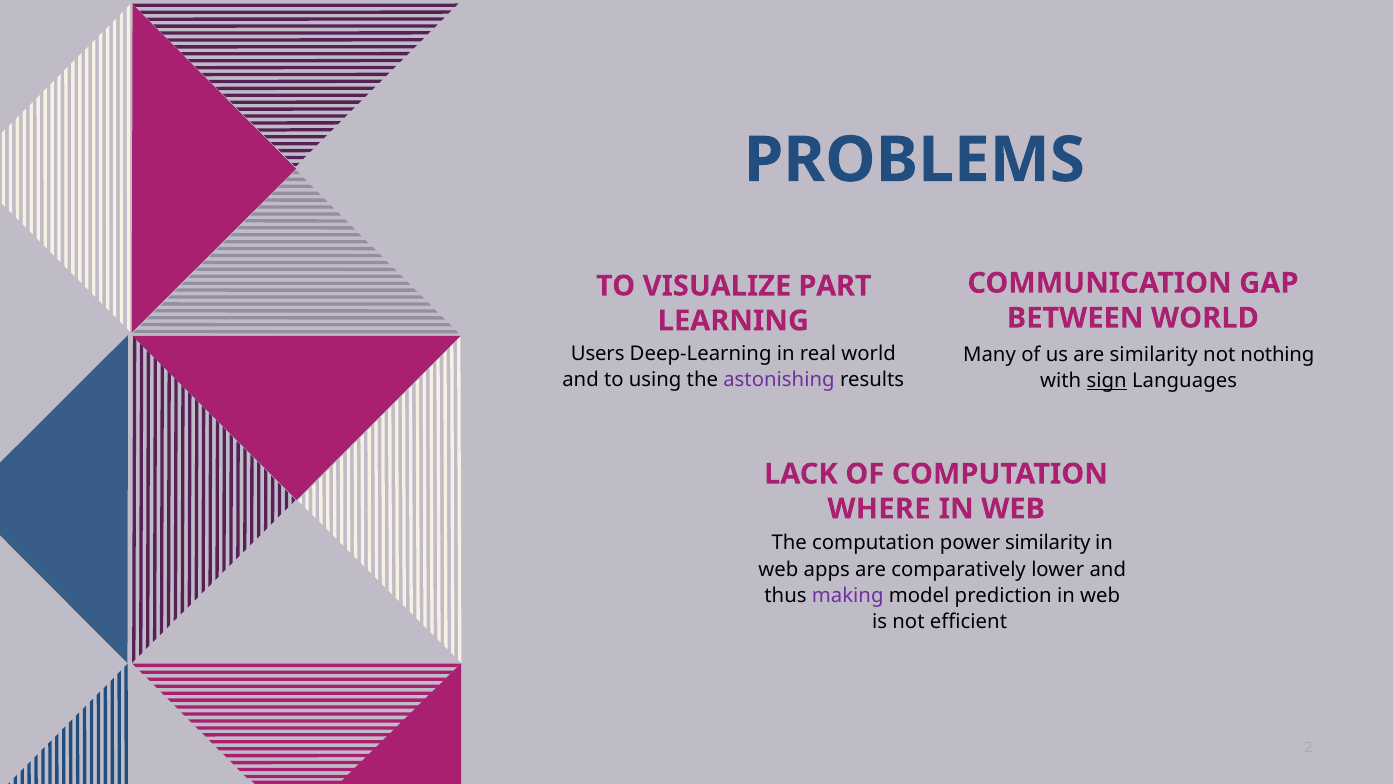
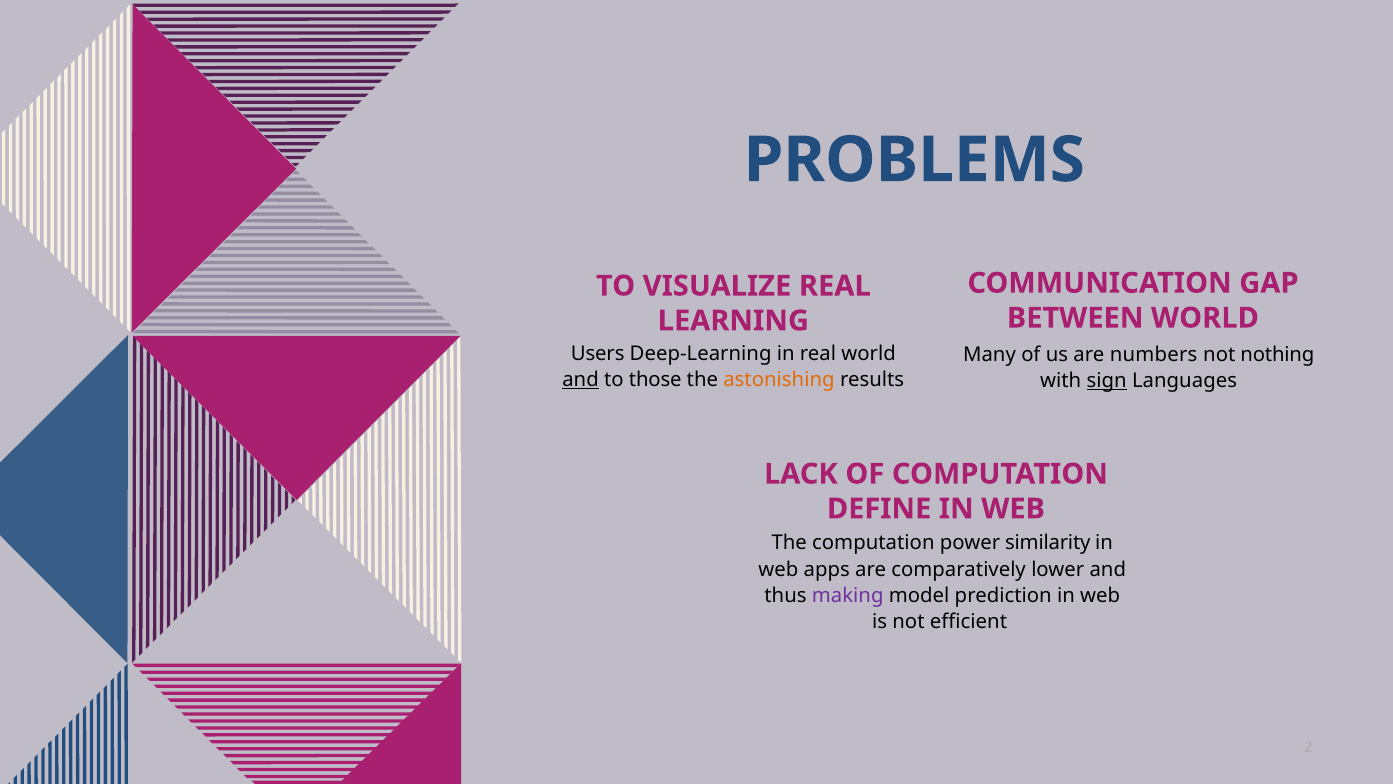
VISUALIZE PART: PART -> REAL
are similarity: similarity -> numbers
and at (581, 379) underline: none -> present
using: using -> those
astonishing colour: purple -> orange
WHERE: WHERE -> DEFINE
